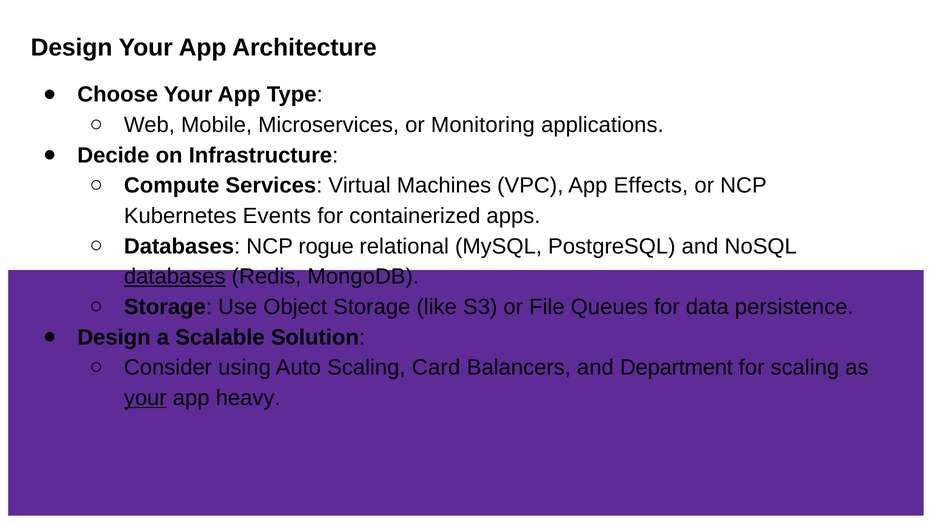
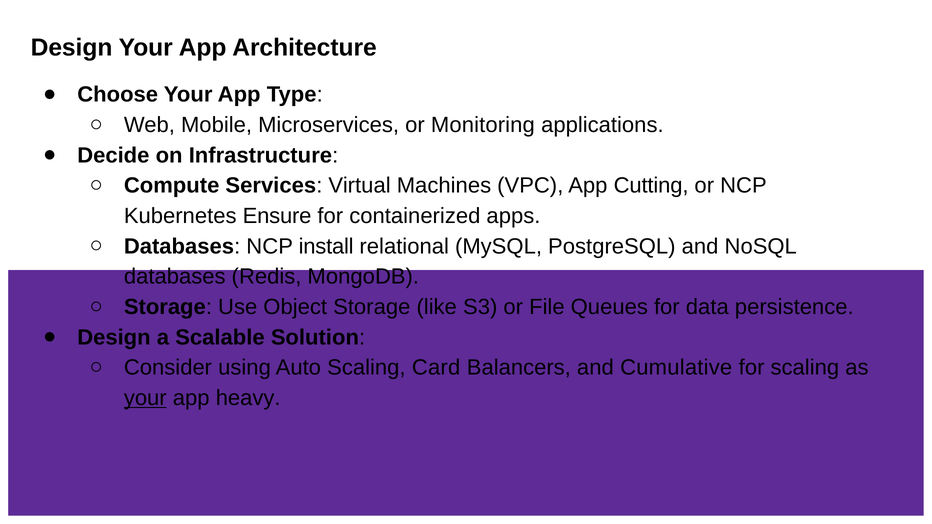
Effects: Effects -> Cutting
Events: Events -> Ensure
rogue: rogue -> install
databases at (175, 277) underline: present -> none
Department: Department -> Cumulative
